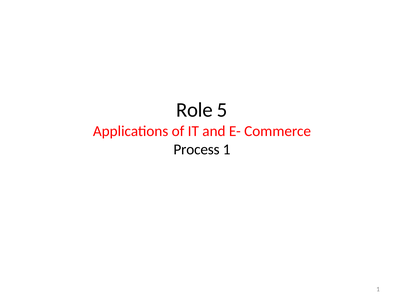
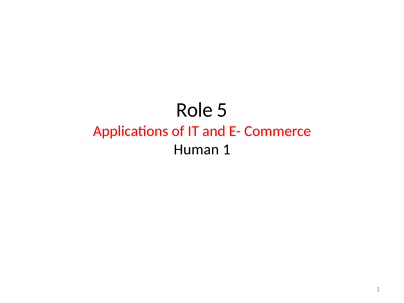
Process: Process -> Human
